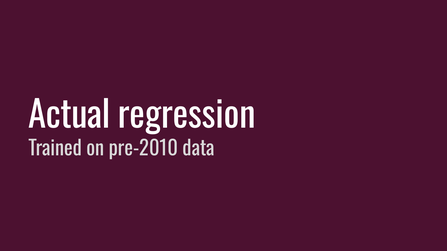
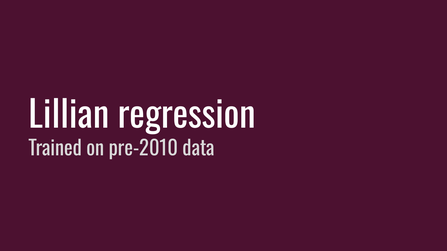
Actual: Actual -> Lillian
